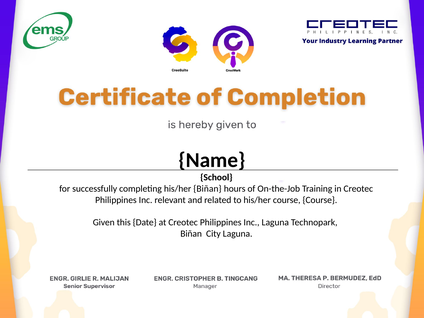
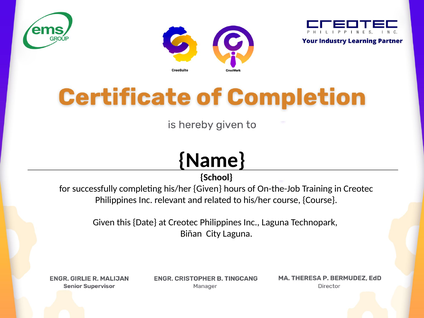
his/her Biñan: Biñan -> Given
